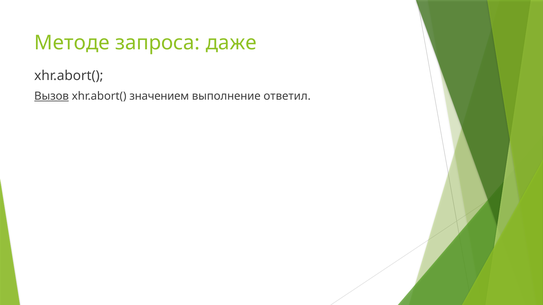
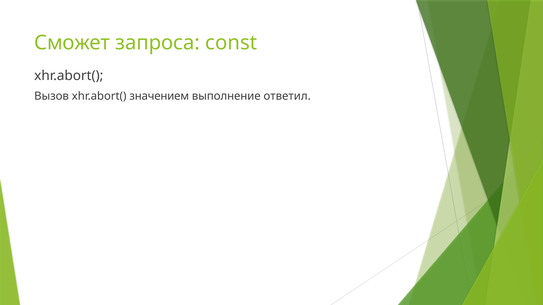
Методе: Методе -> Сможет
даже: даже -> const
Вызов underline: present -> none
